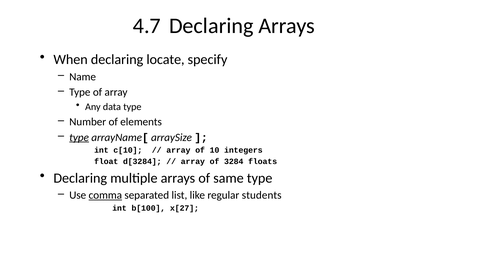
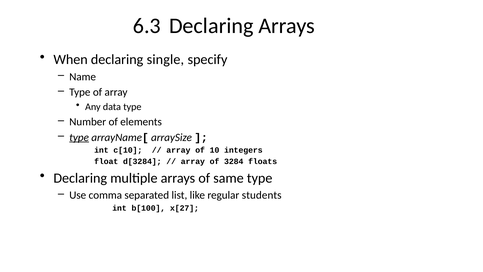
4.7: 4.7 -> 6.3
locate: locate -> single
comma underline: present -> none
